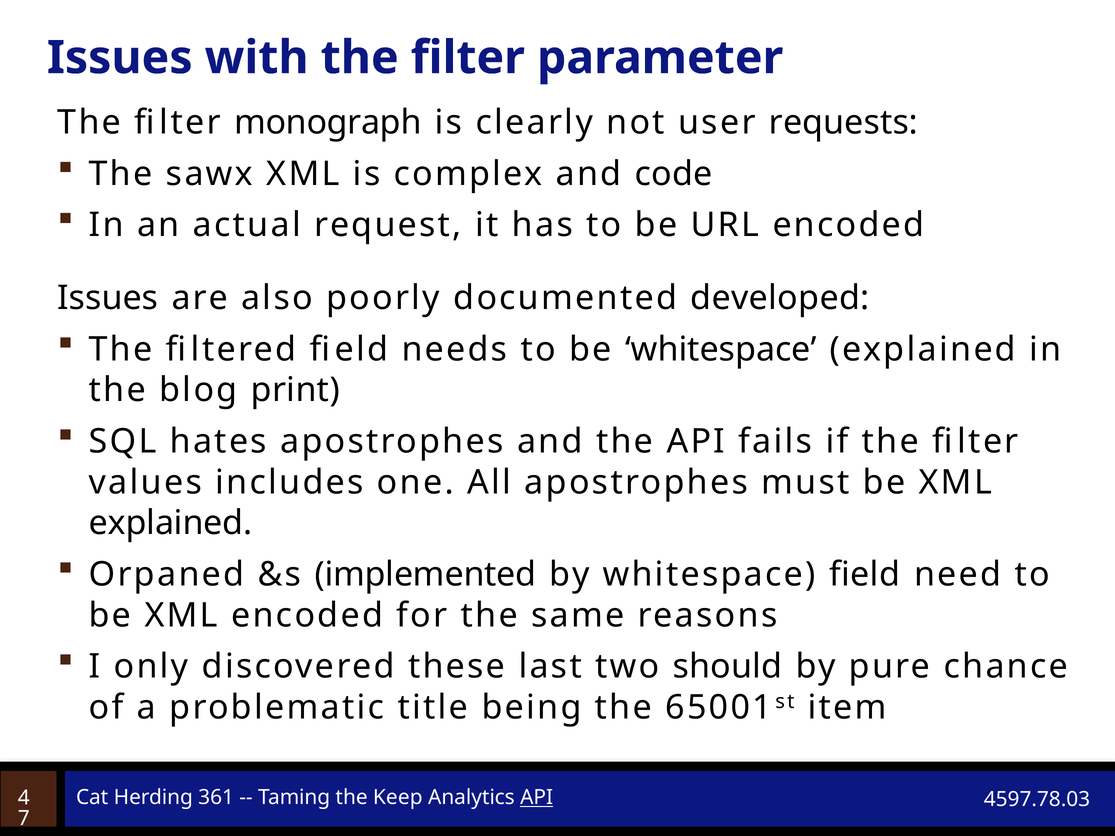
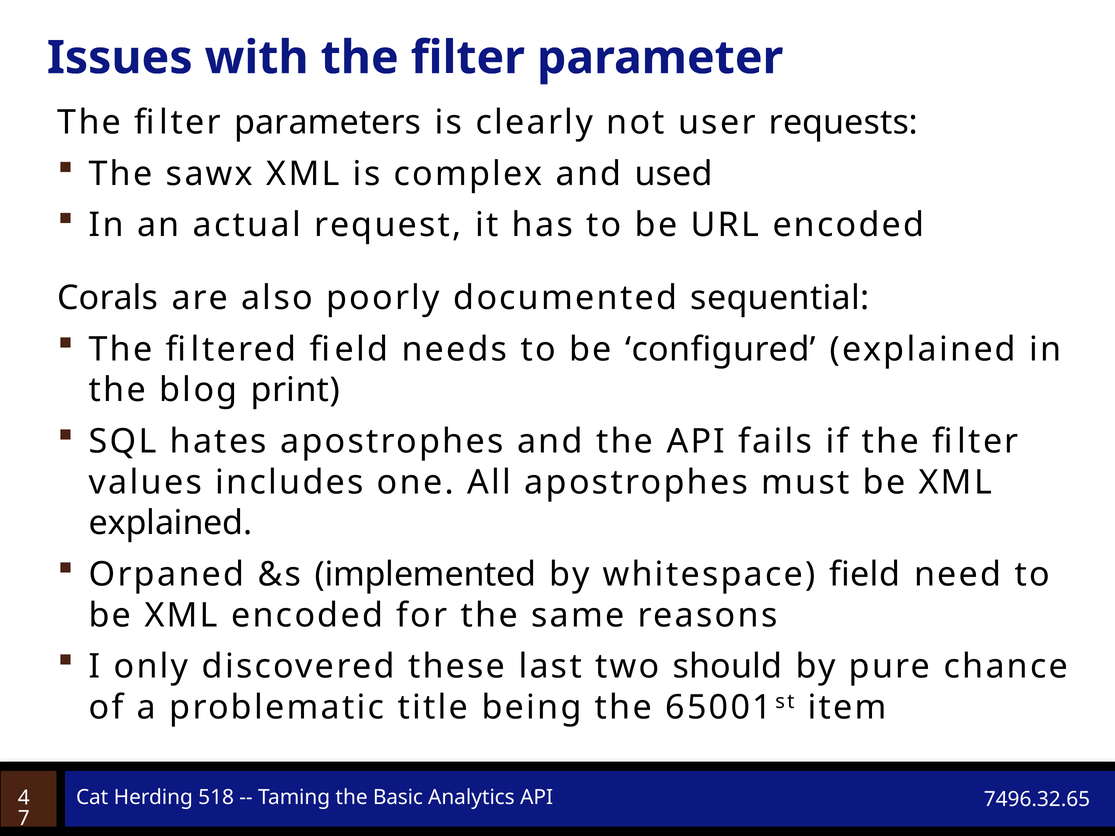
monograph: monograph -> parameters
code: code -> used
Issues at (108, 298): Issues -> Corals
developed: developed -> sequential
be whitespace: whitespace -> configured
361: 361 -> 518
Keep: Keep -> Basic
API at (537, 798) underline: present -> none
4597.78.03: 4597.78.03 -> 7496.32.65
